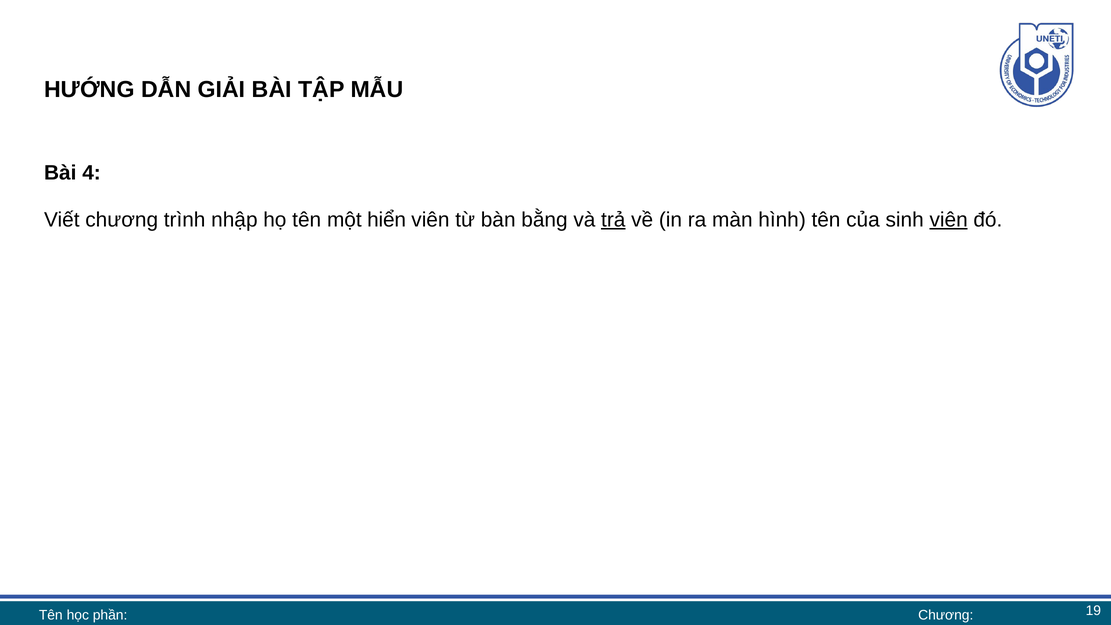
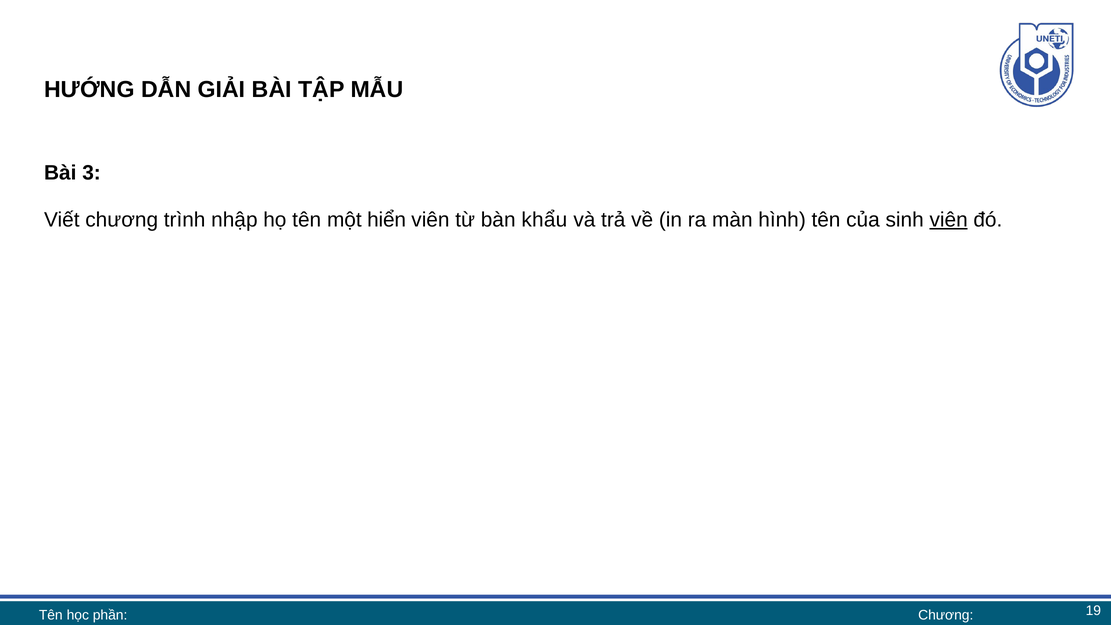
4: 4 -> 3
bằng: bằng -> khẩu
trả underline: present -> none
